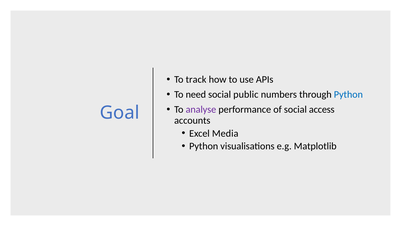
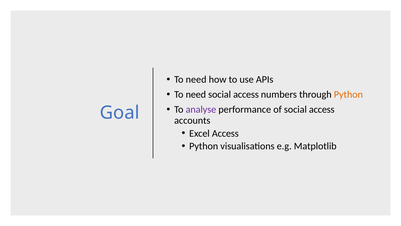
track at (196, 79): track -> need
public at (246, 94): public -> access
Python at (348, 94) colour: blue -> orange
Excel Media: Media -> Access
